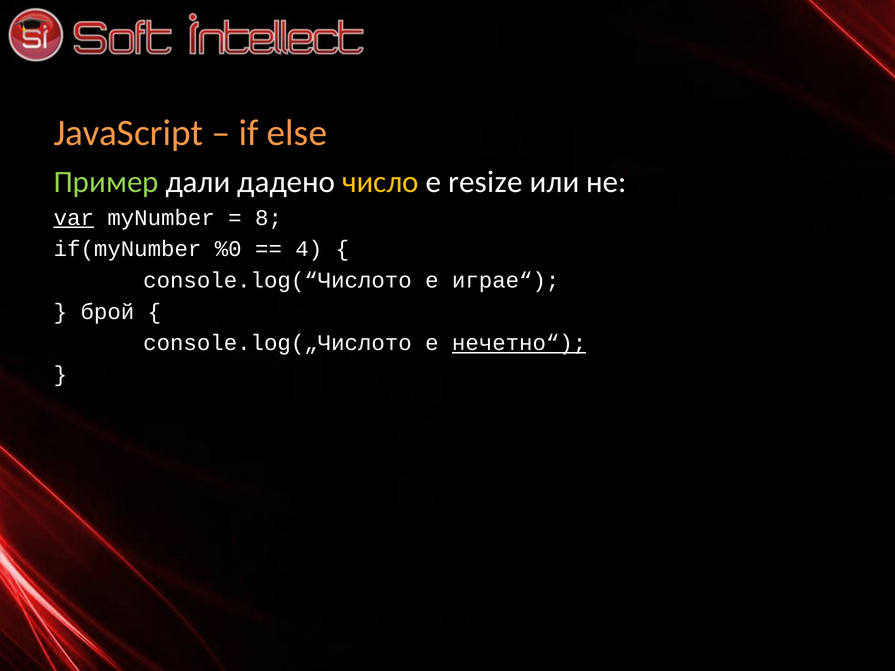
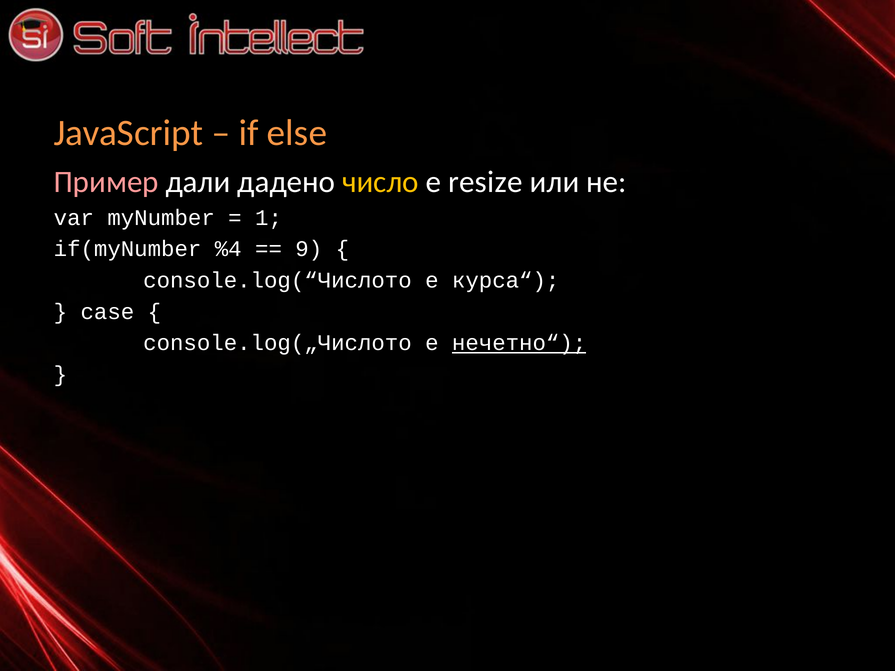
Пример colour: light green -> pink
var underline: present -> none
8: 8 -> 1
%0: %0 -> %4
4: 4 -> 9
играе“: играе“ -> курса“
брой: брой -> case
